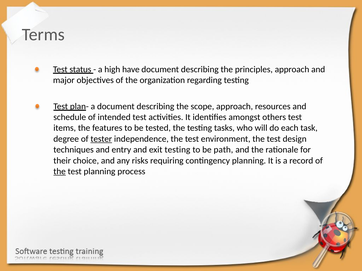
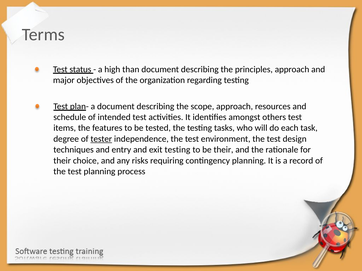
have: have -> than
be path: path -> their
the at (60, 172) underline: present -> none
